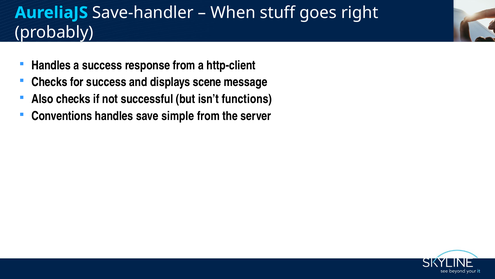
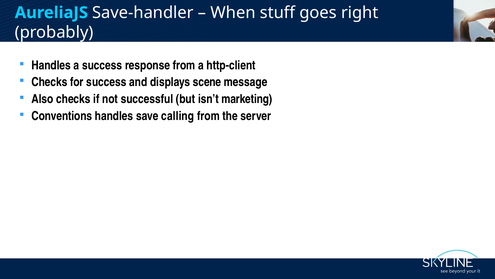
functions: functions -> marketing
simple: simple -> calling
